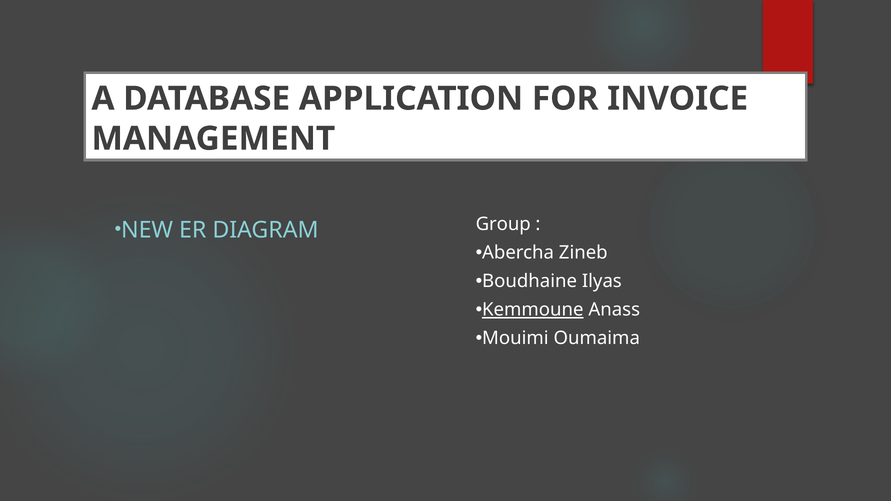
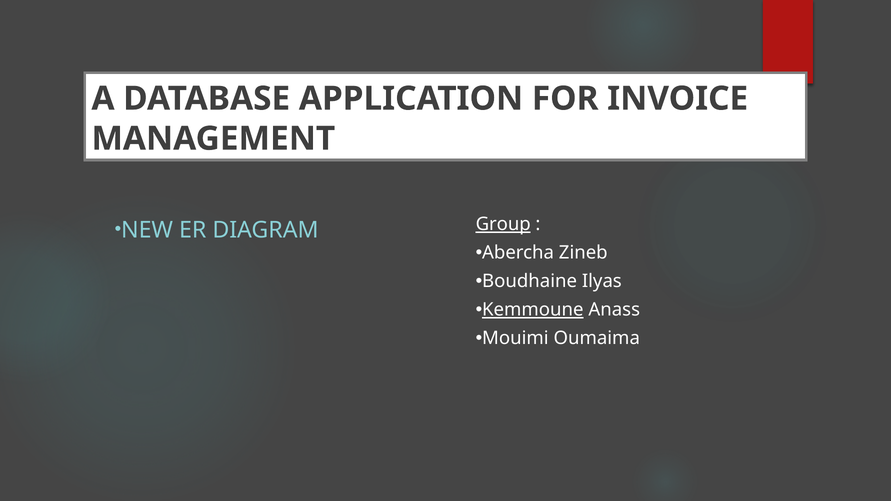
Group underline: none -> present
